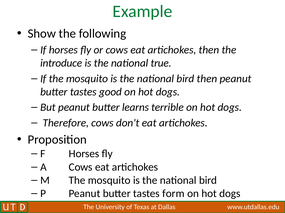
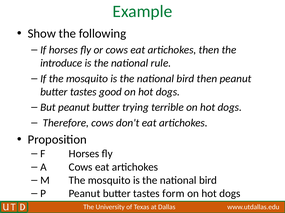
true: true -> rule
learns: learns -> trying
